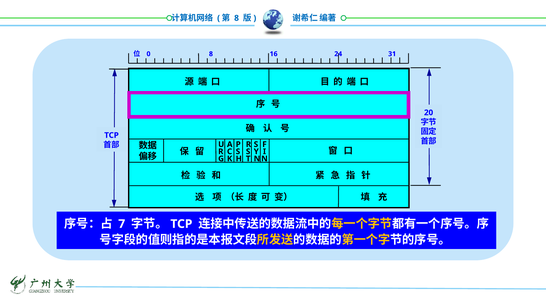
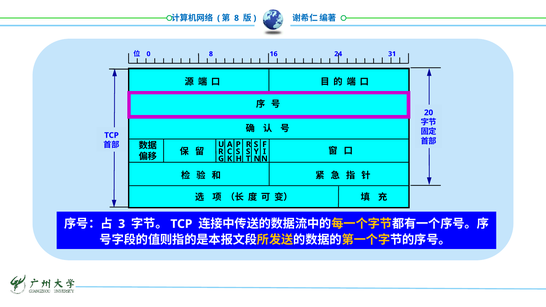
7: 7 -> 3
